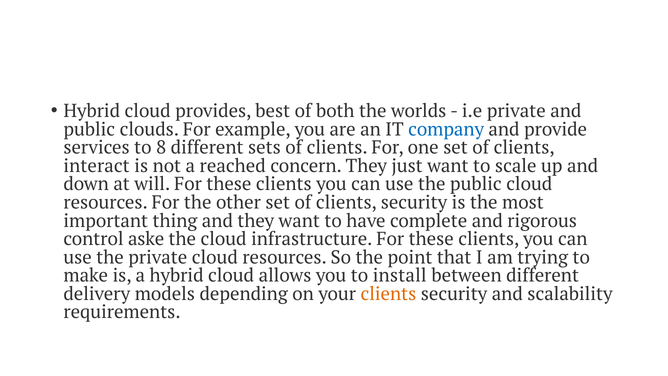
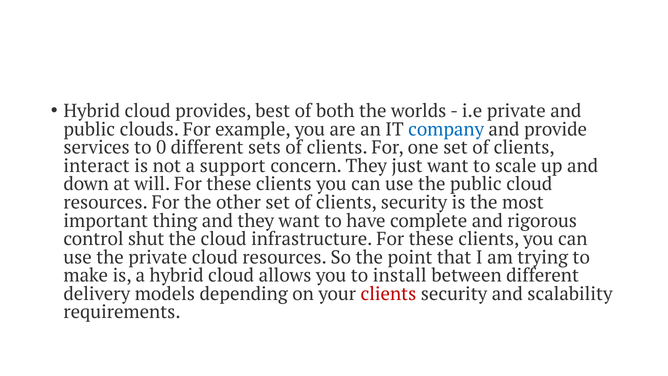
8: 8 -> 0
reached: reached -> support
aske: aske -> shut
clients at (388, 294) colour: orange -> red
